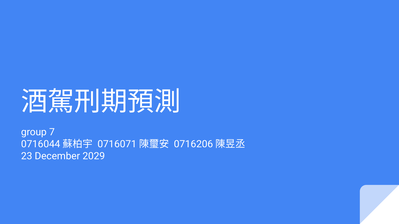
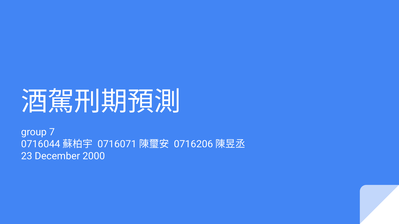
2029: 2029 -> 2000
